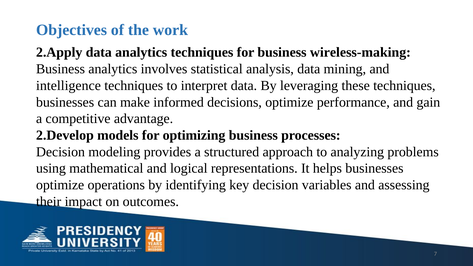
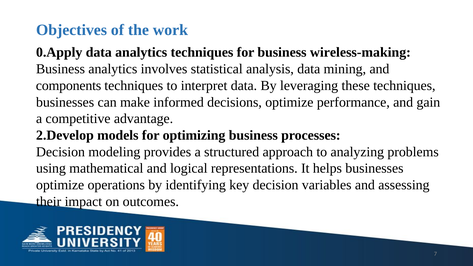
2.Apply: 2.Apply -> 0.Apply
intelligence: intelligence -> components
